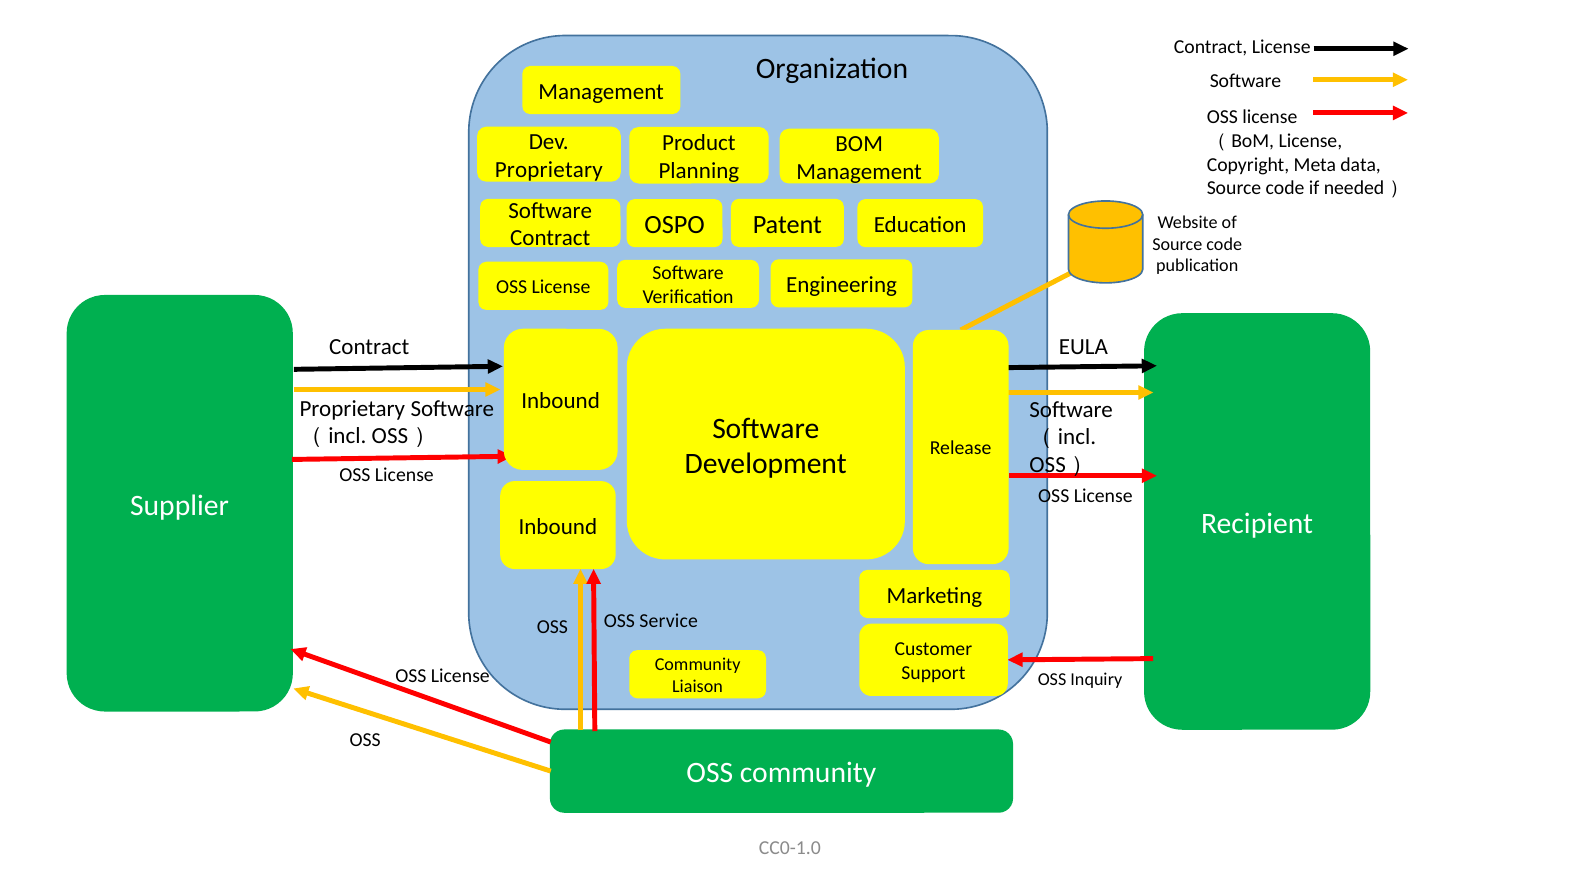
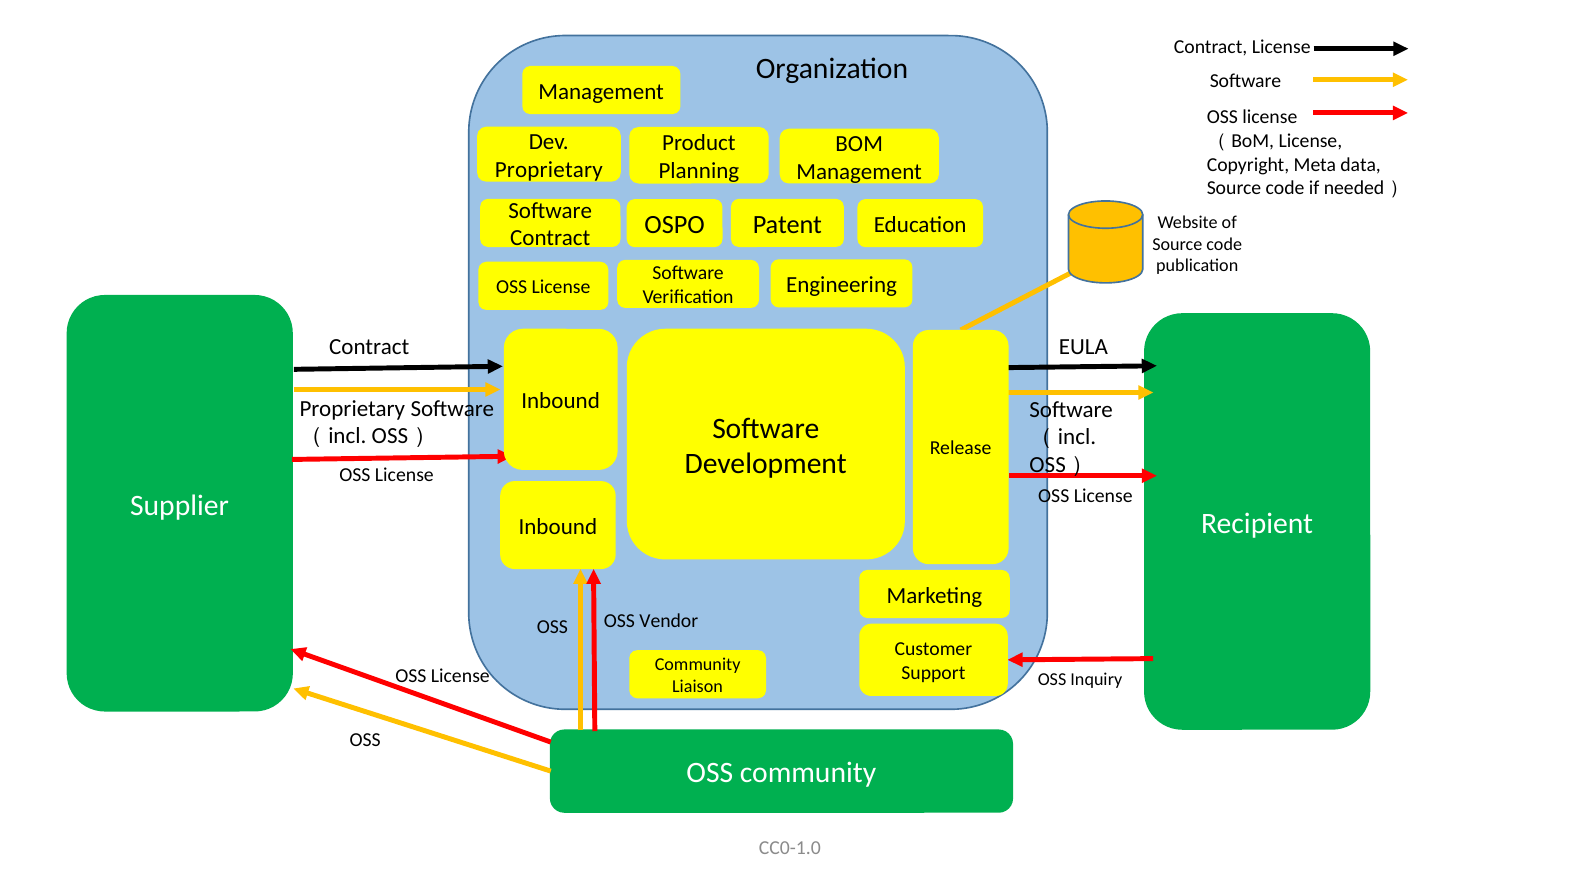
Service: Service -> Vendor
